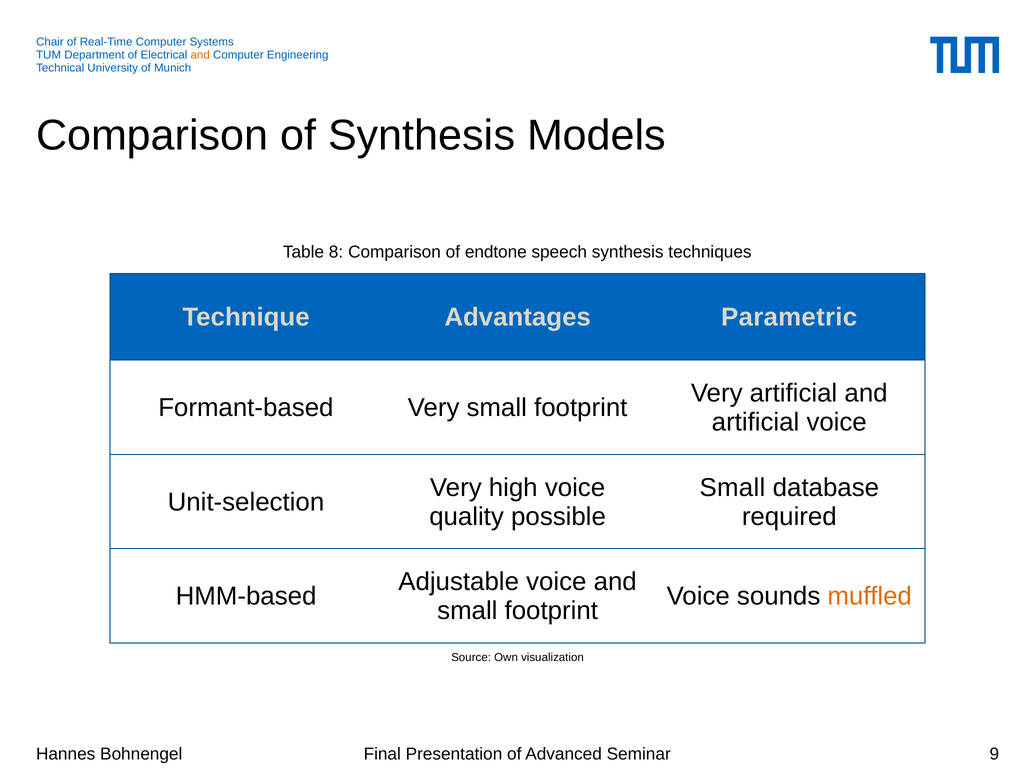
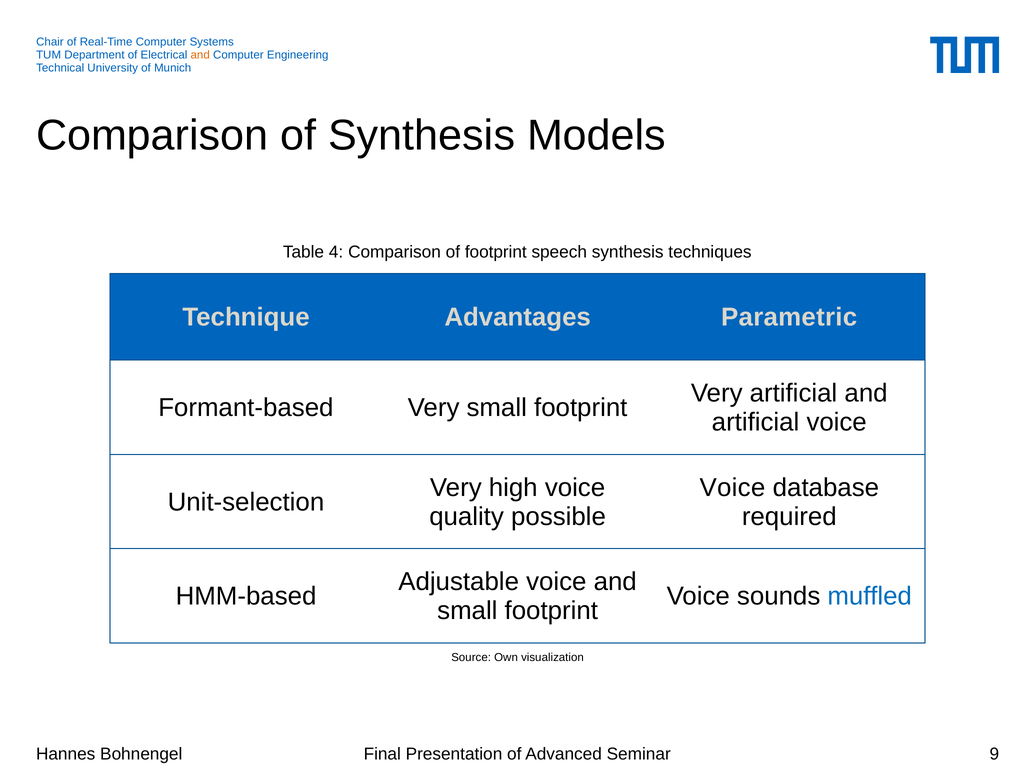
8: 8 -> 4
of endtone: endtone -> footprint
Small at (732, 488): Small -> Voice
muffled colour: orange -> blue
